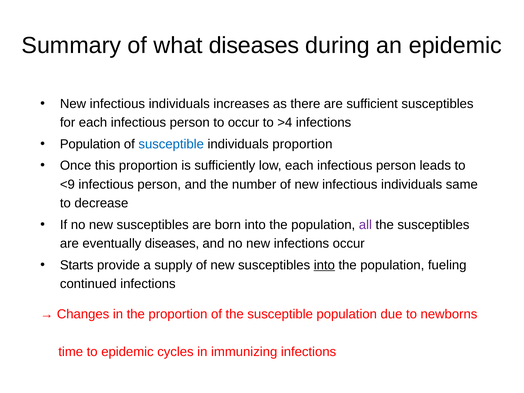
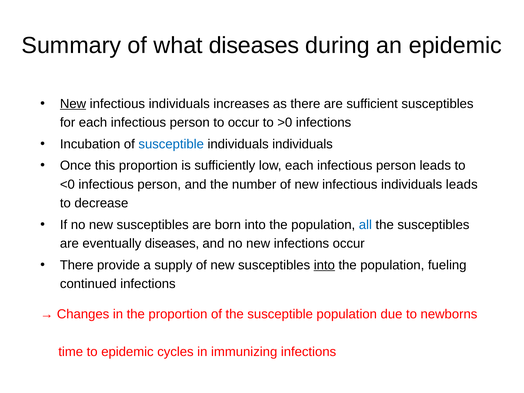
New at (73, 104) underline: none -> present
>4: >4 -> >0
Population at (90, 144): Population -> Incubation
individuals proportion: proportion -> individuals
<9: <9 -> <0
individuals same: same -> leads
all colour: purple -> blue
Starts at (77, 265): Starts -> There
